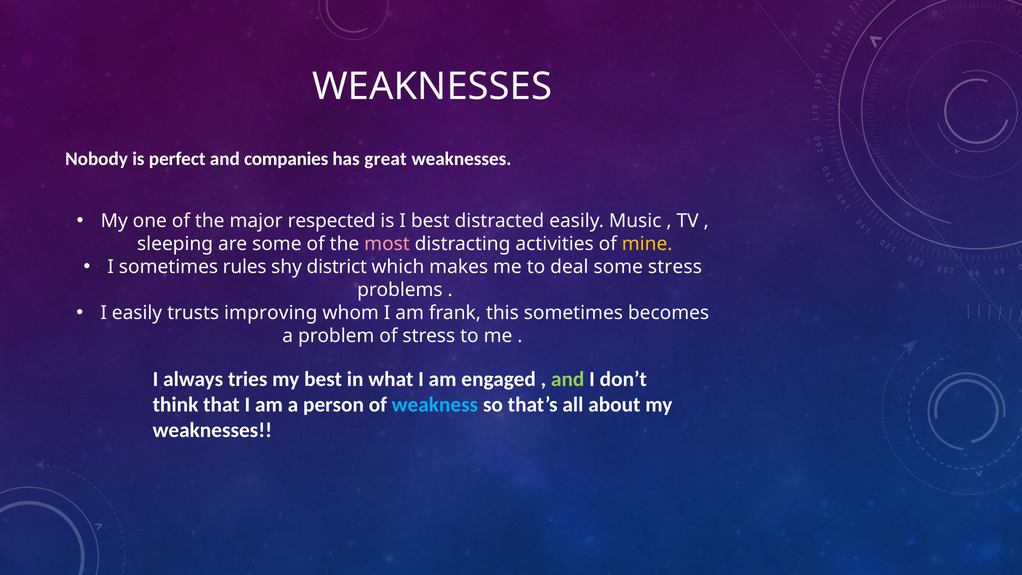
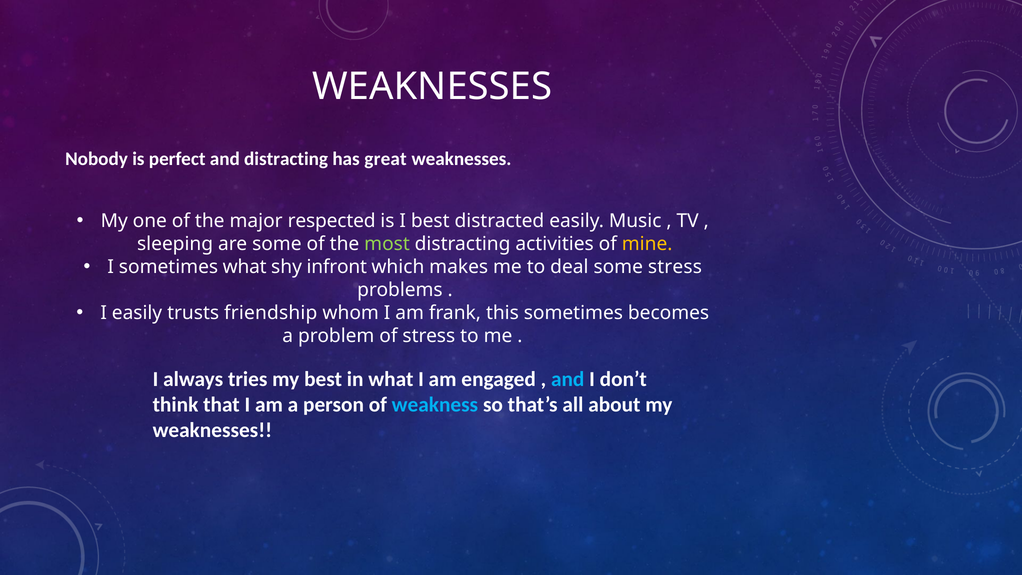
and companies: companies -> distracting
most colour: pink -> light green
sometimes rules: rules -> what
district: district -> infront
improving: improving -> friendship
and at (568, 379) colour: light green -> light blue
